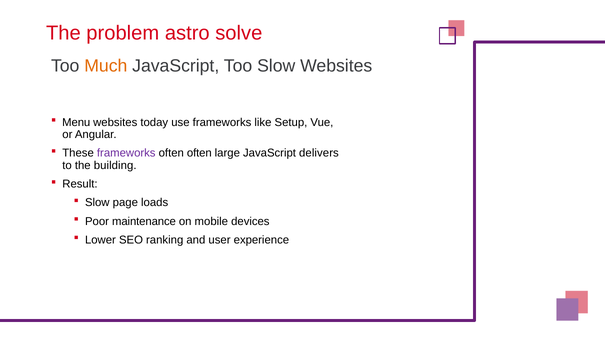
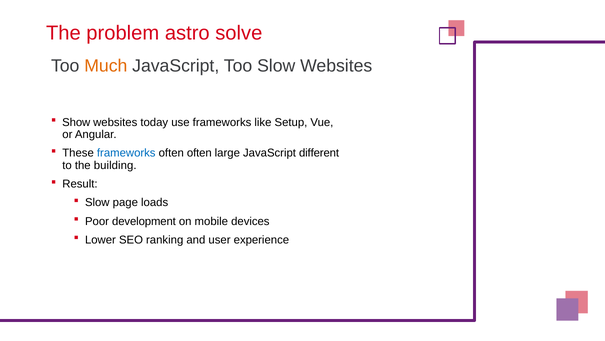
Menu: Menu -> Show
frameworks at (126, 153) colour: purple -> blue
delivers: delivers -> different
maintenance: maintenance -> development
